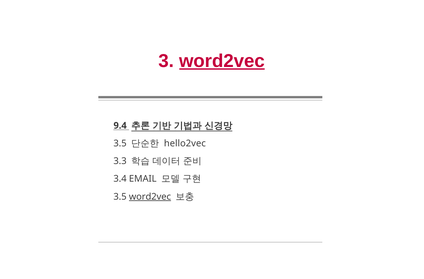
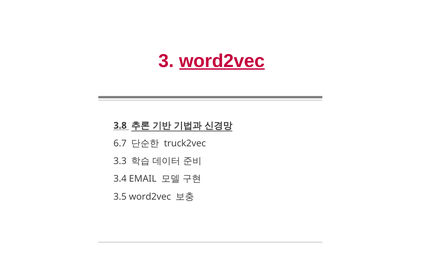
9.4: 9.4 -> 3.8
3.5 at (120, 143): 3.5 -> 6.7
hello2vec: hello2vec -> truck2vec
word2vec at (150, 196) underline: present -> none
